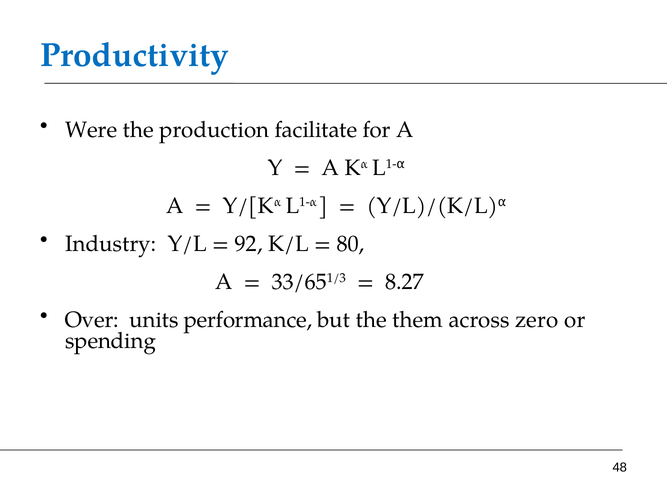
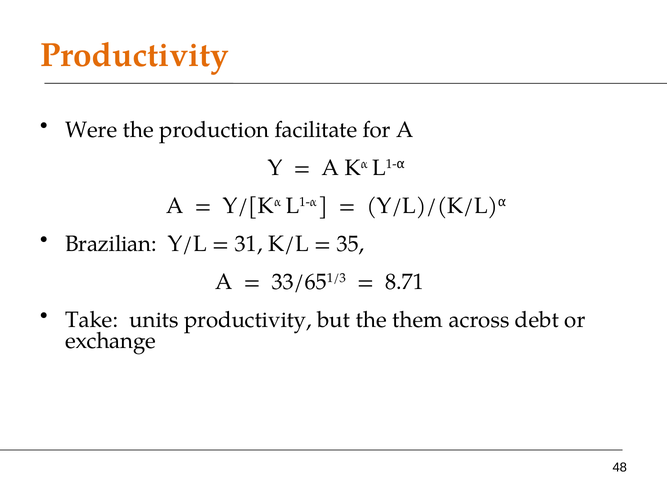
Productivity at (134, 55) colour: blue -> orange
Industry: Industry -> Brazilian
92: 92 -> 31
80: 80 -> 35
8.27: 8.27 -> 8.71
Over: Over -> Take
units performance: performance -> productivity
zero: zero -> debt
spending: spending -> exchange
